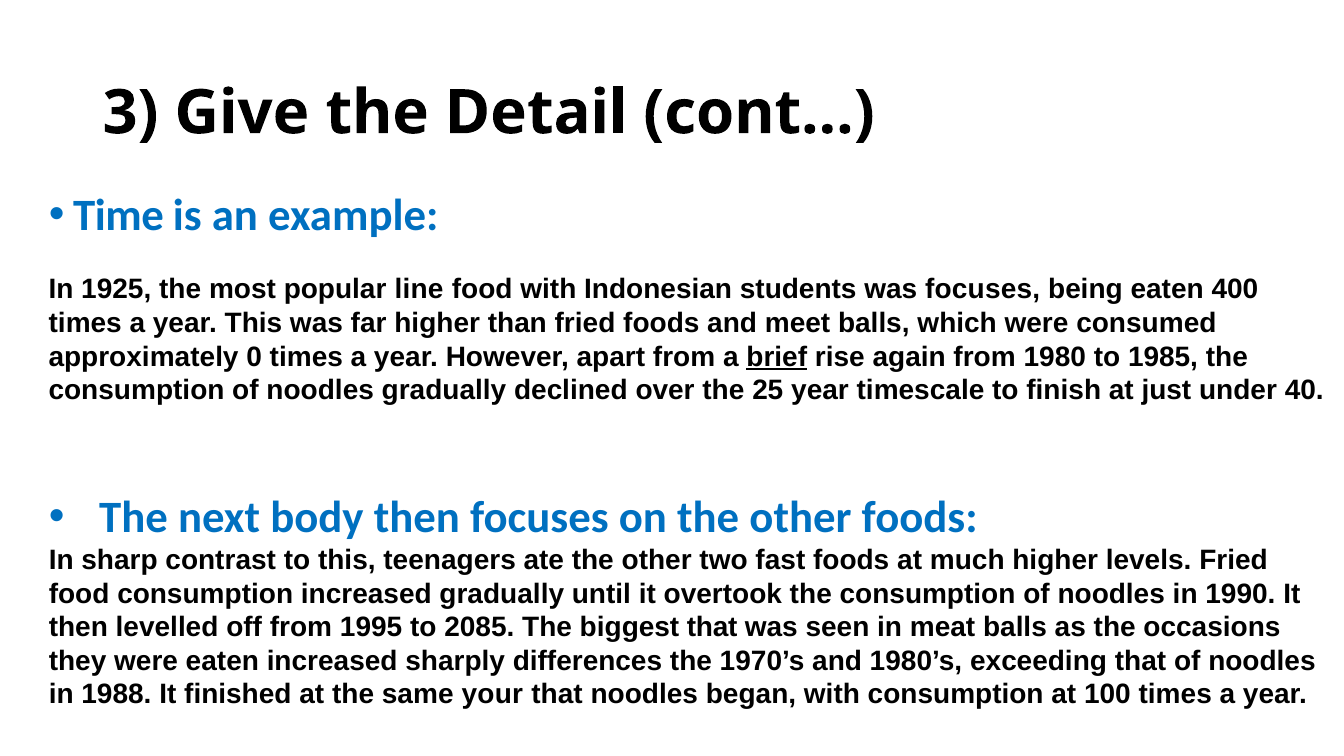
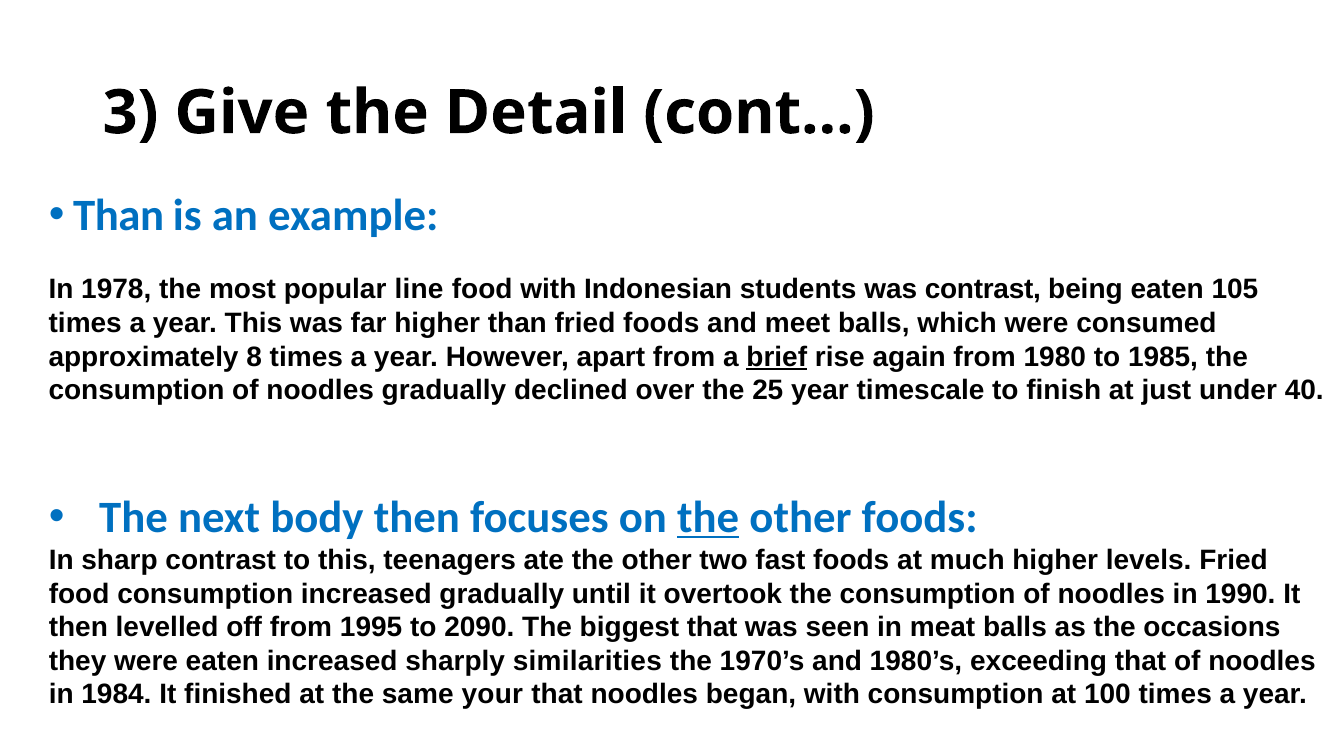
Time at (119, 215): Time -> Than
1925: 1925 -> 1978
was focuses: focuses -> contrast
400: 400 -> 105
0: 0 -> 8
the at (708, 518) underline: none -> present
2085: 2085 -> 2090
differences: differences -> similarities
1988: 1988 -> 1984
